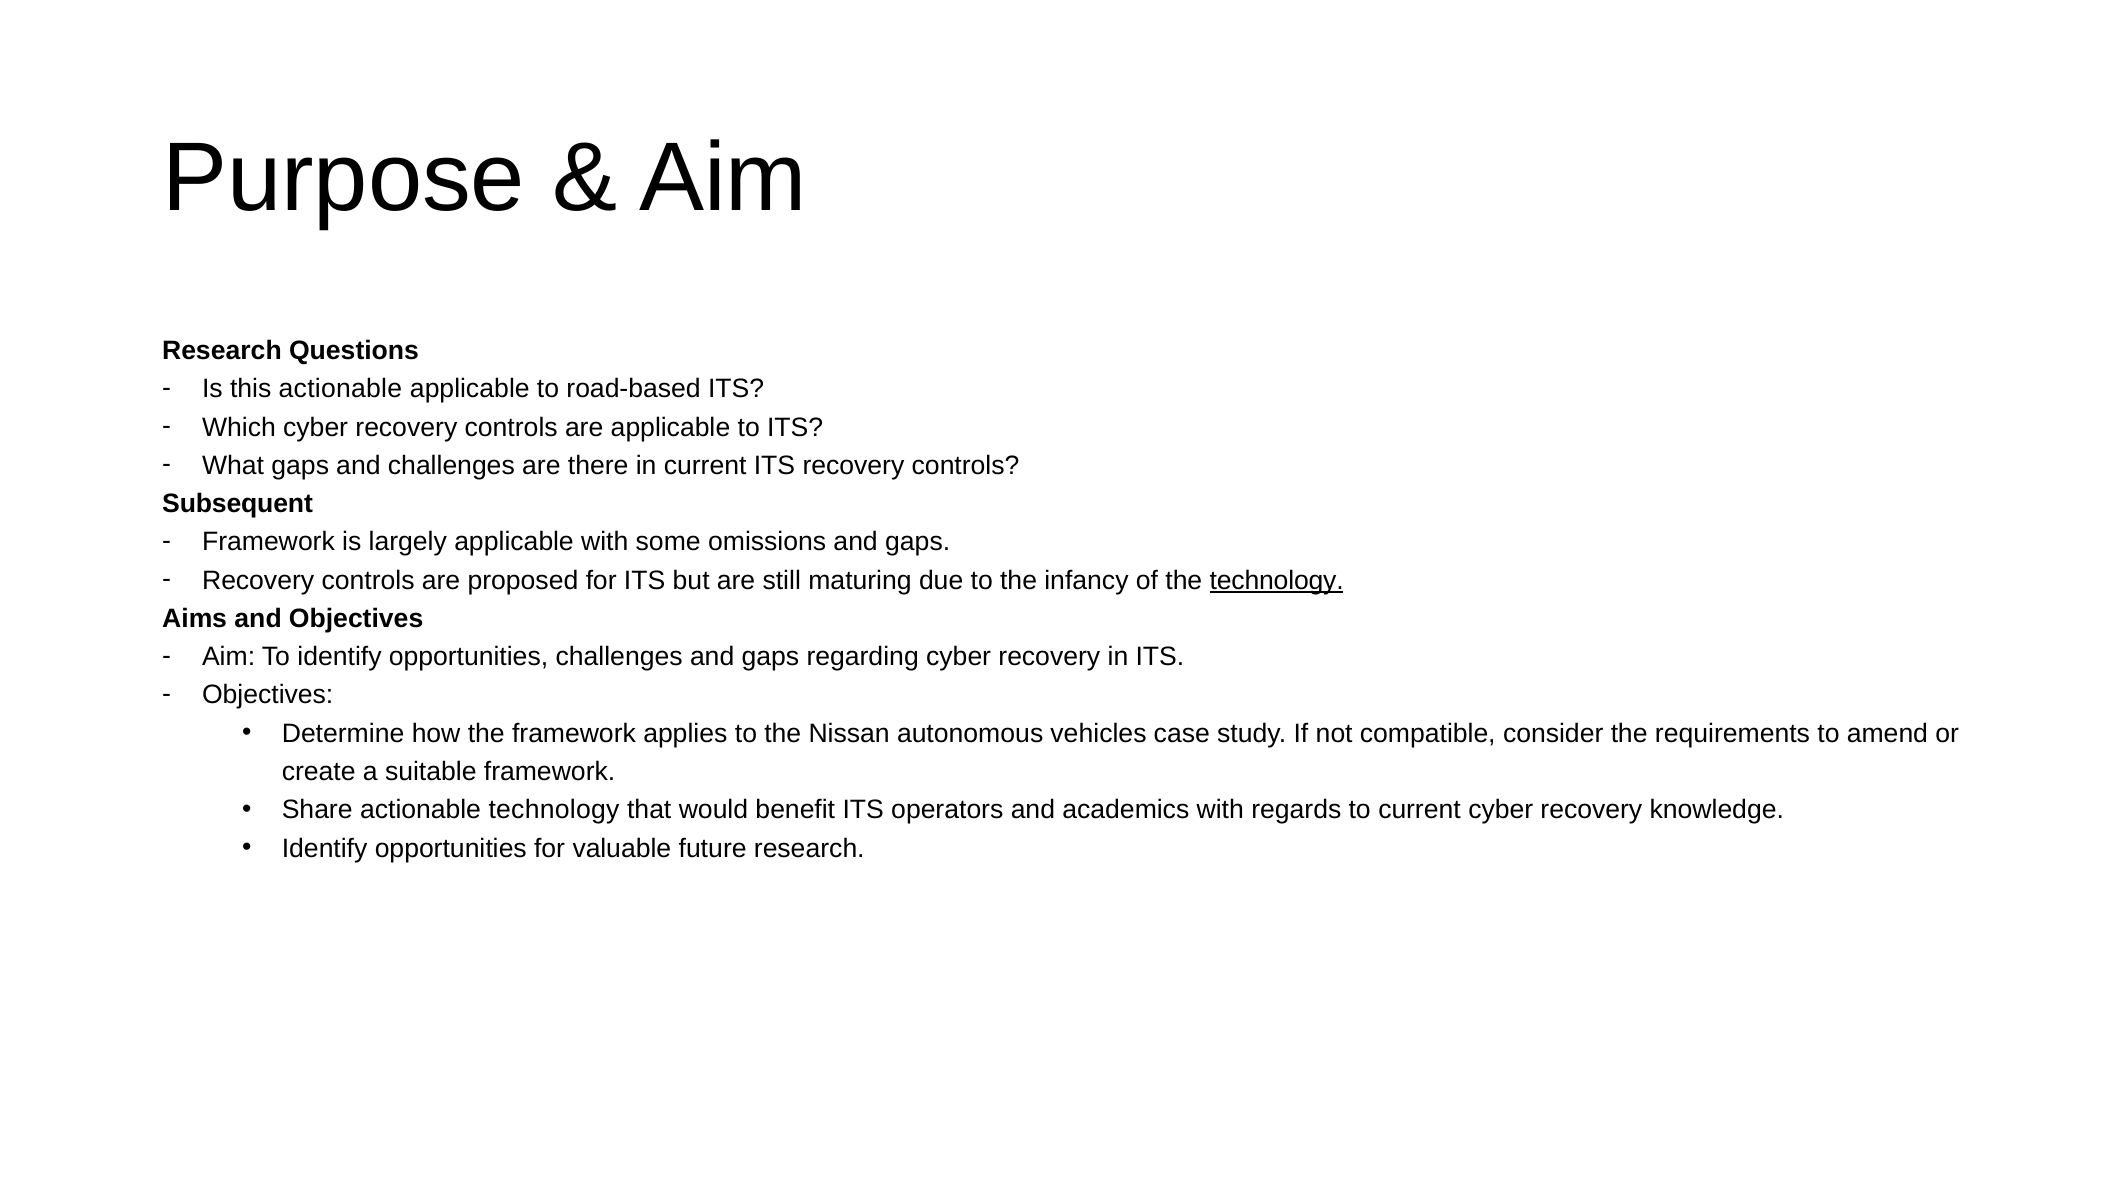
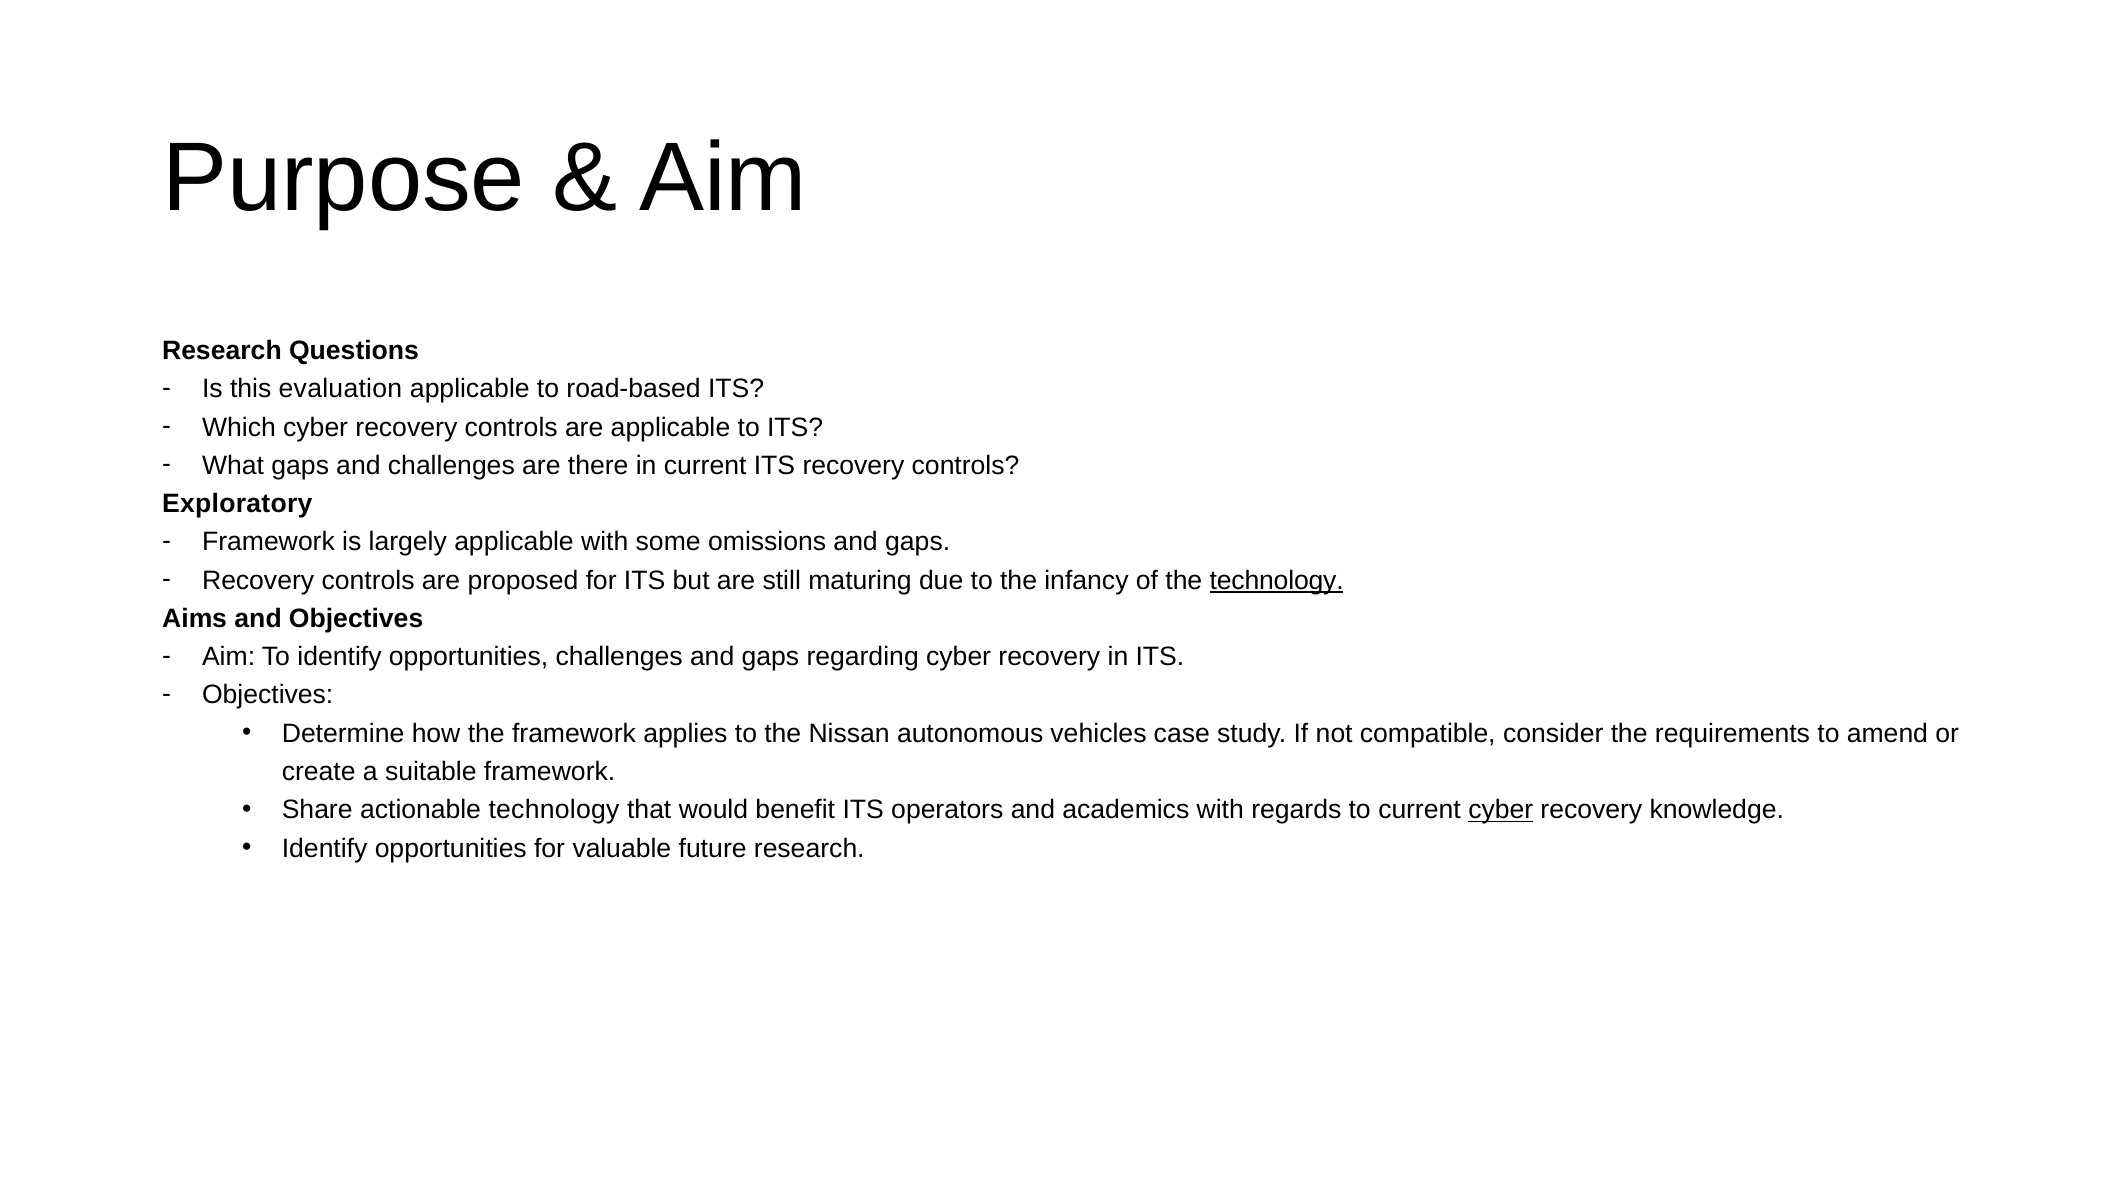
this actionable: actionable -> evaluation
Subsequent: Subsequent -> Exploratory
cyber at (1501, 810) underline: none -> present
